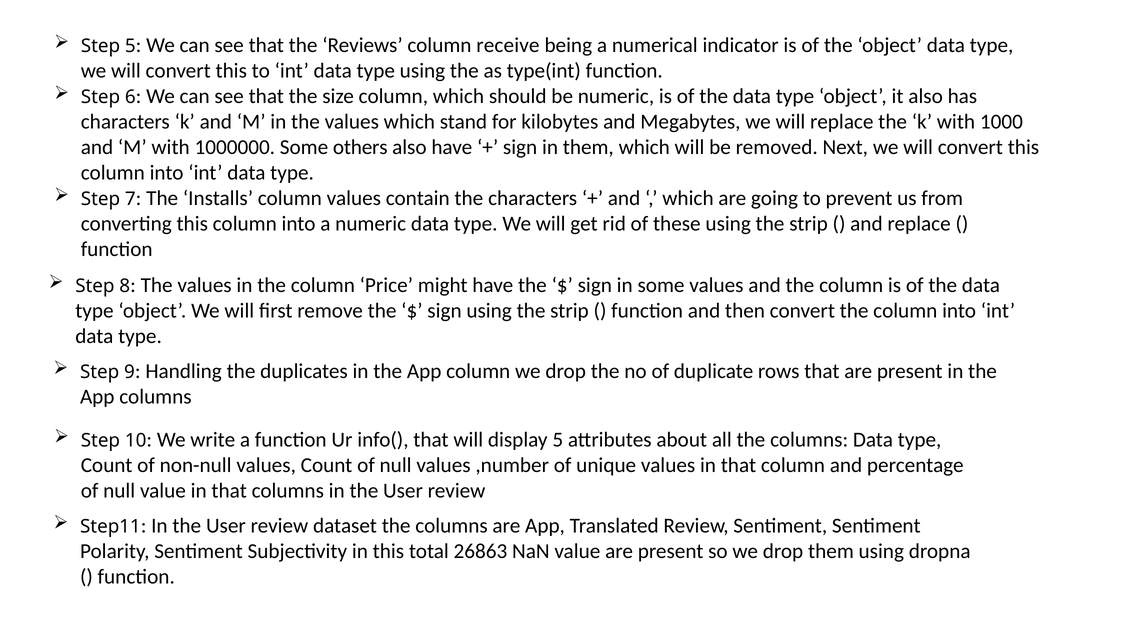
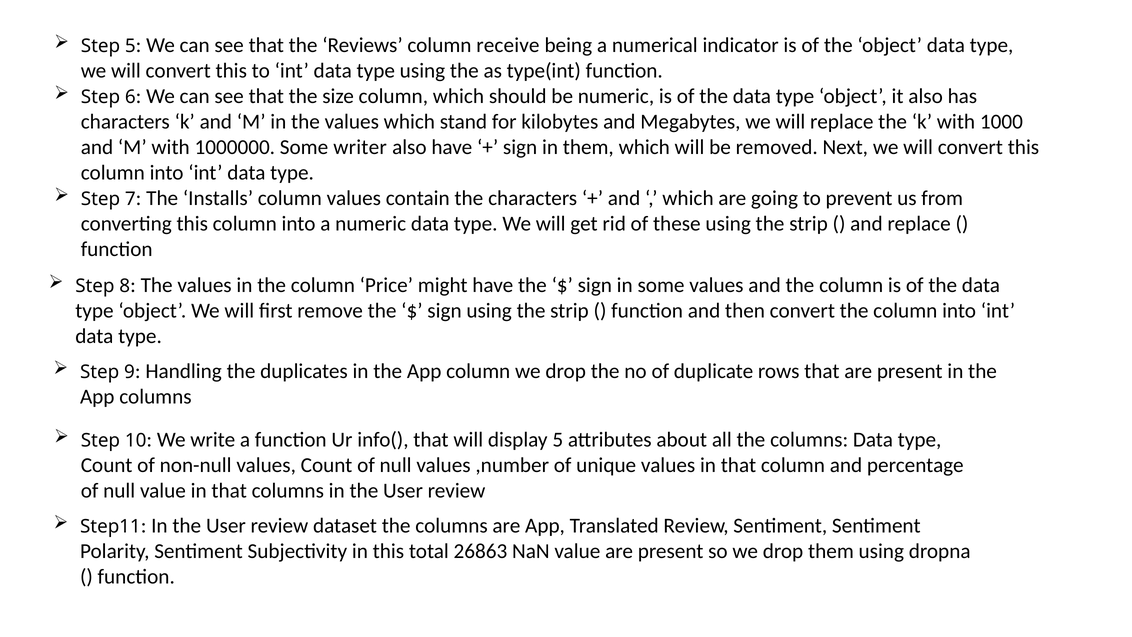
others: others -> writer
